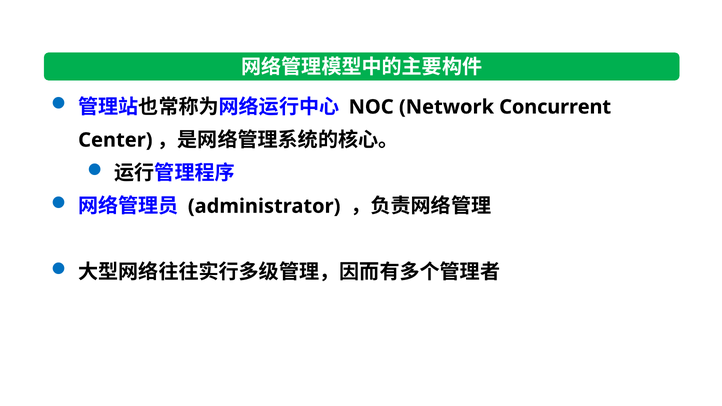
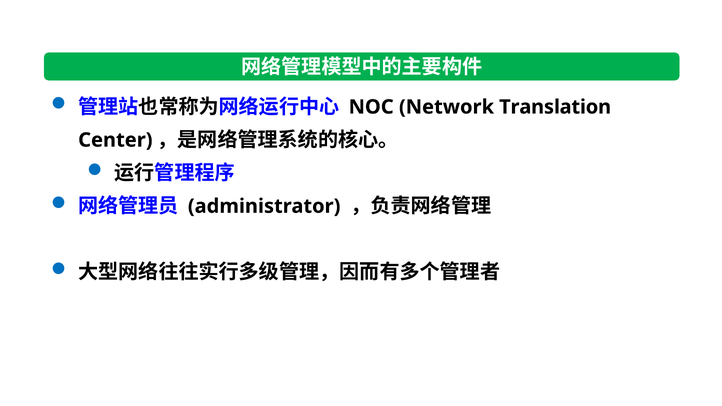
Concurrent: Concurrent -> Translation
